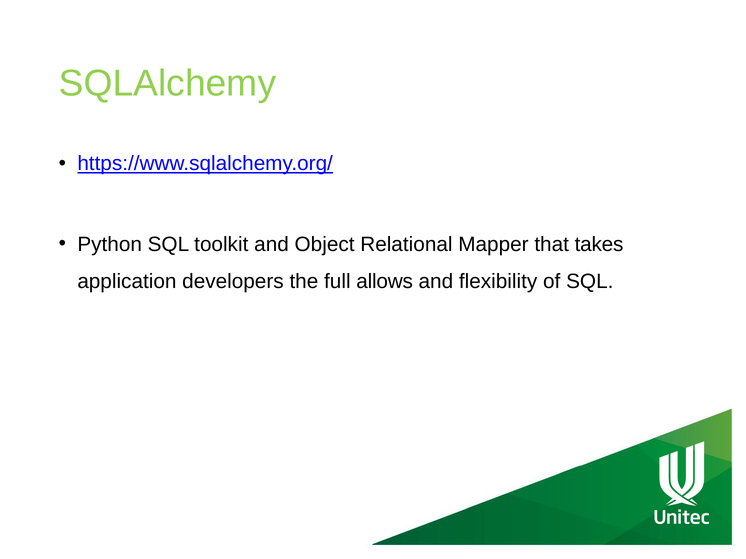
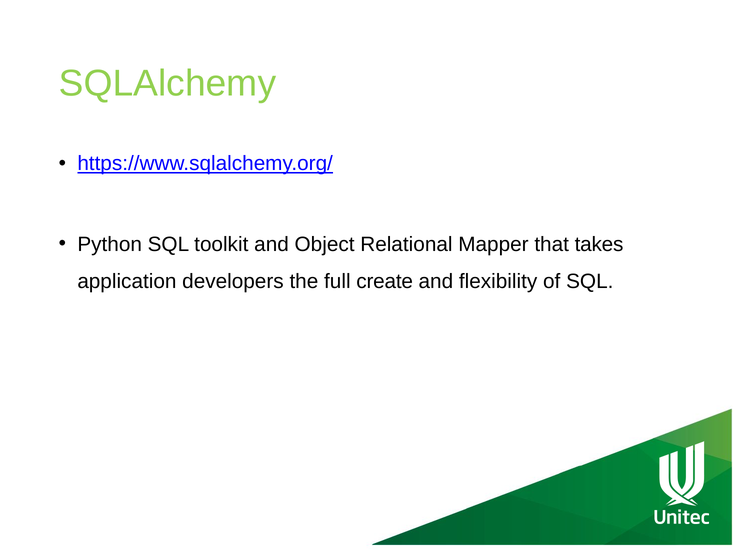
allows: allows -> create
